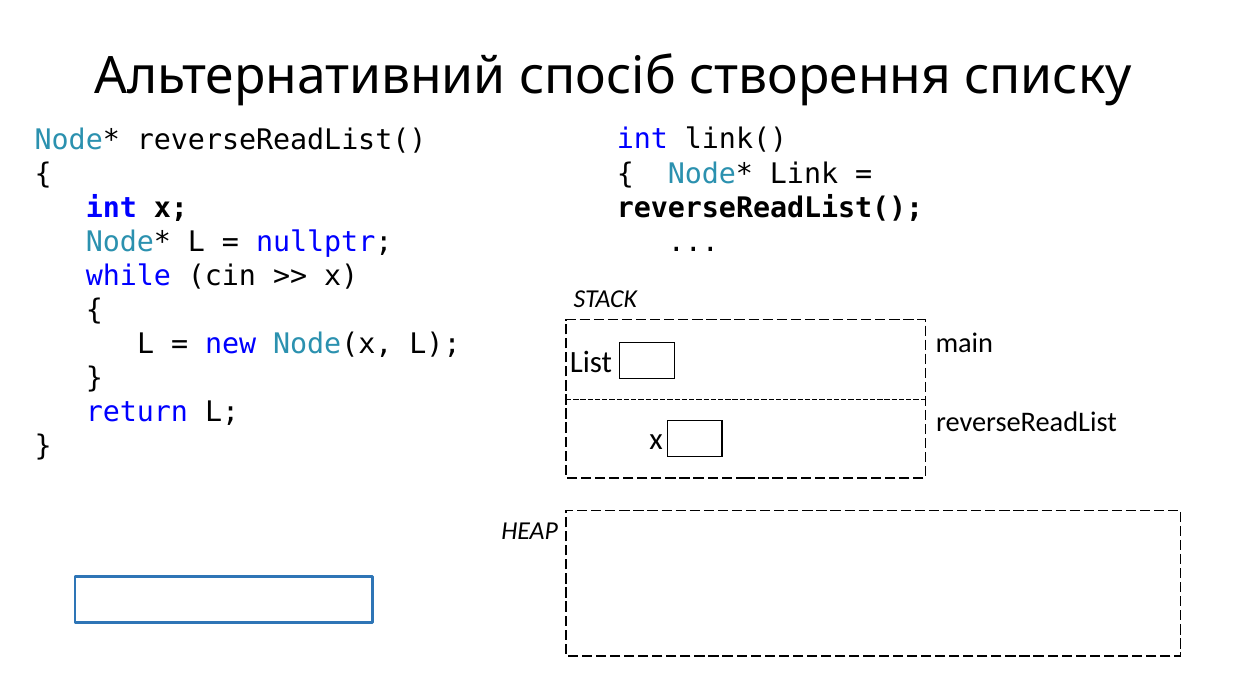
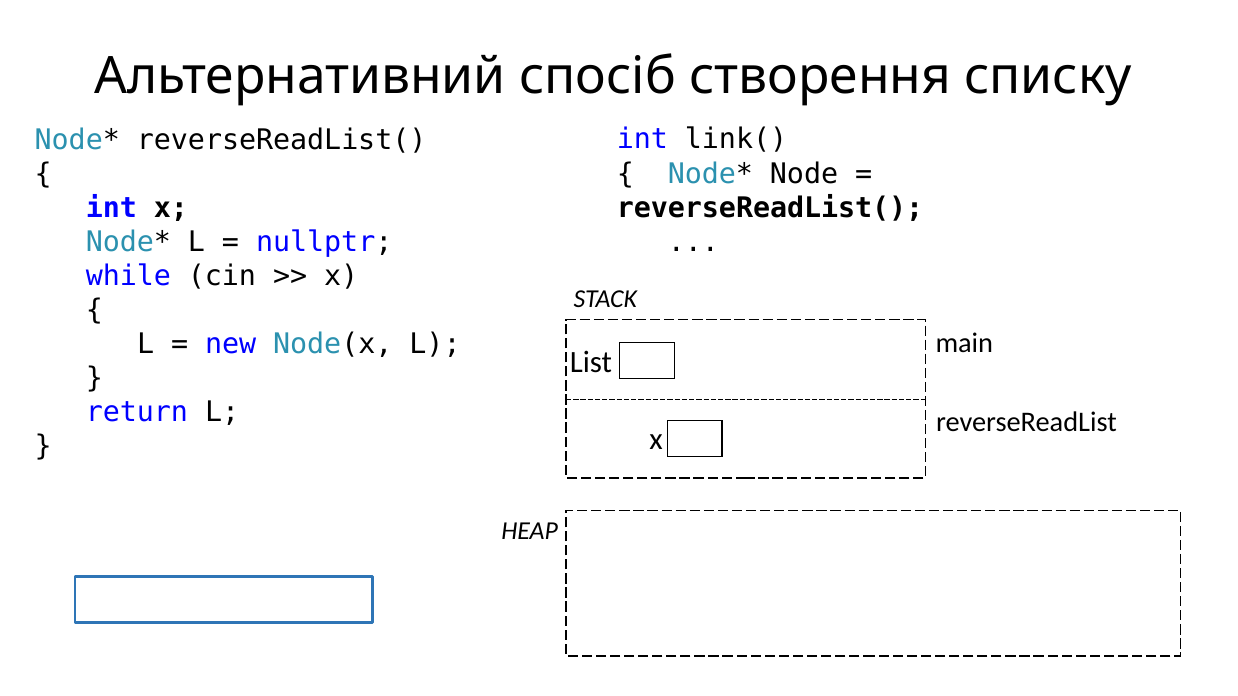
Link: Link -> Node
